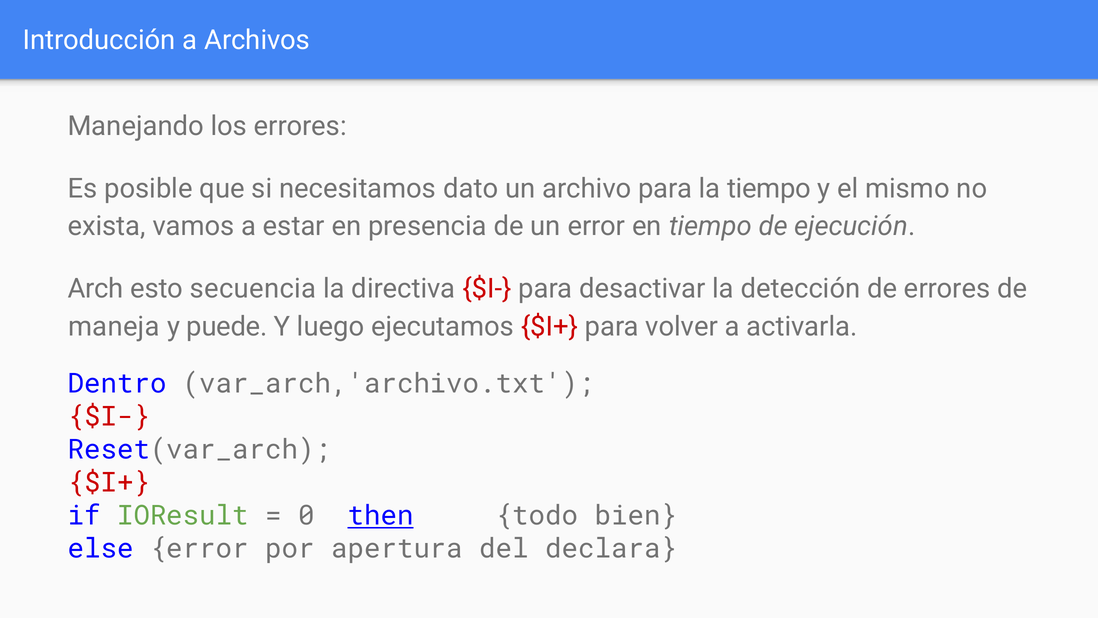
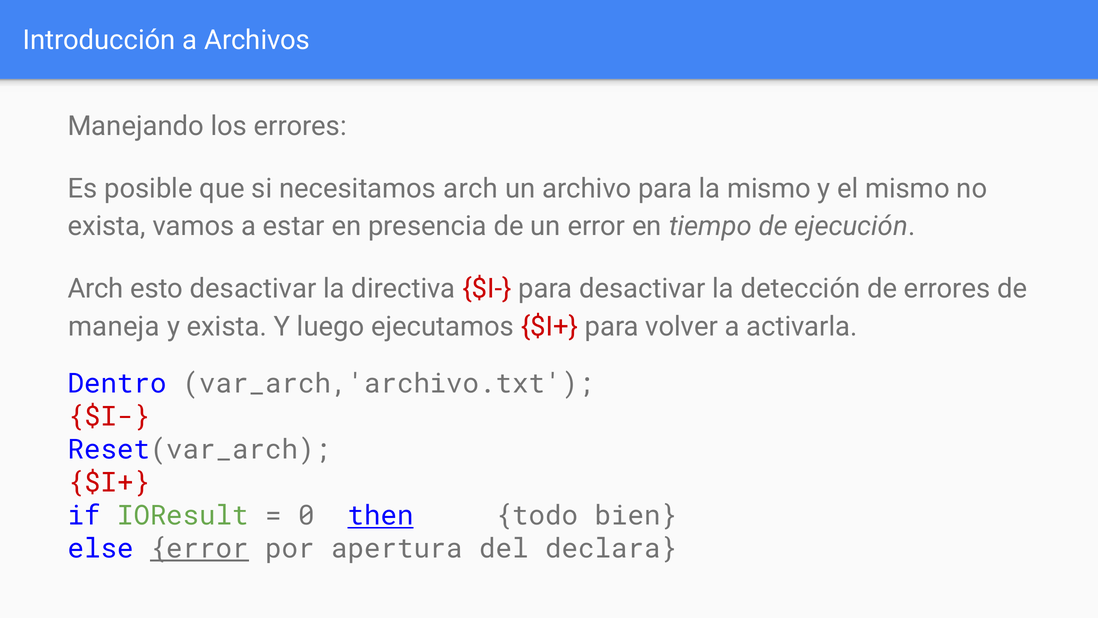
necesitamos dato: dato -> arch
la tiempo: tiempo -> mismo
esto secuencia: secuencia -> desactivar
y puede: puede -> exista
error at (199, 548) underline: none -> present
